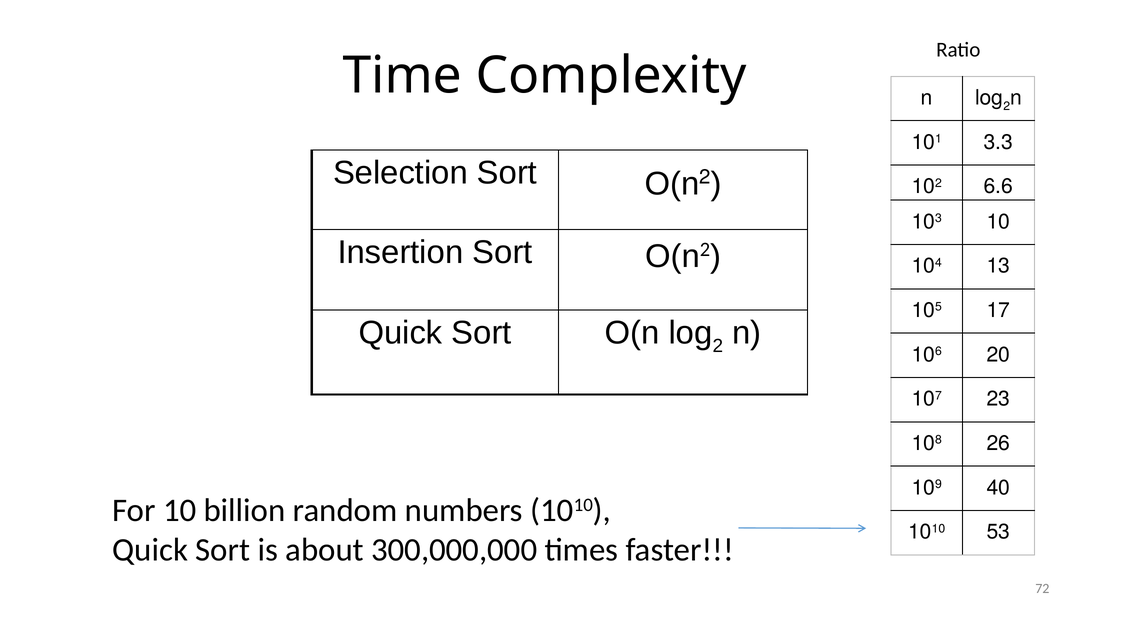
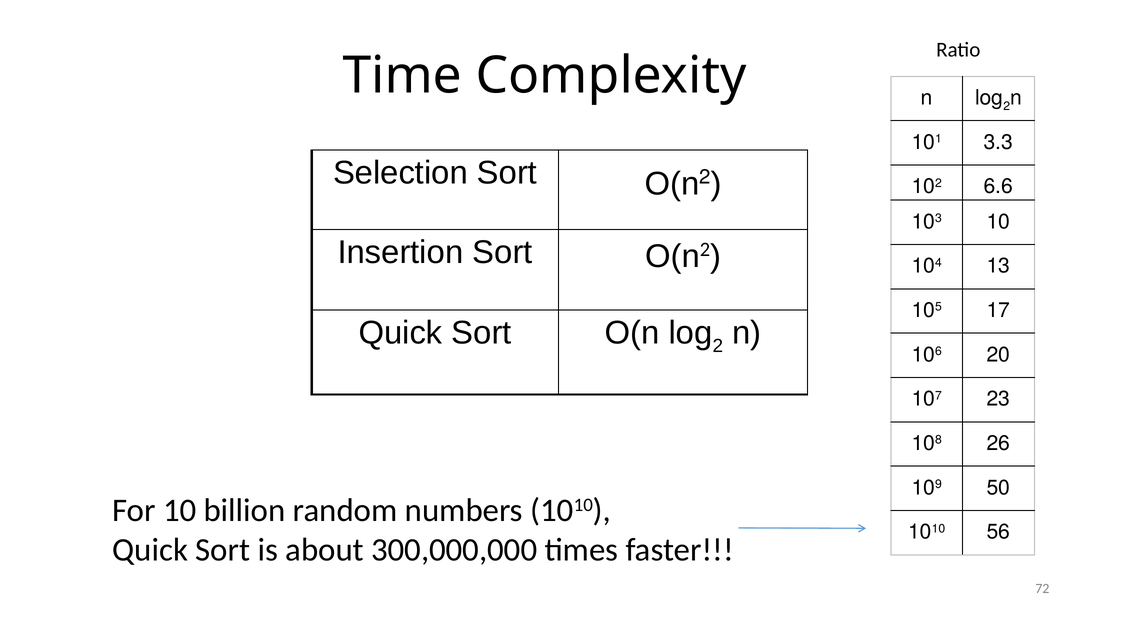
40: 40 -> 50
53: 53 -> 56
